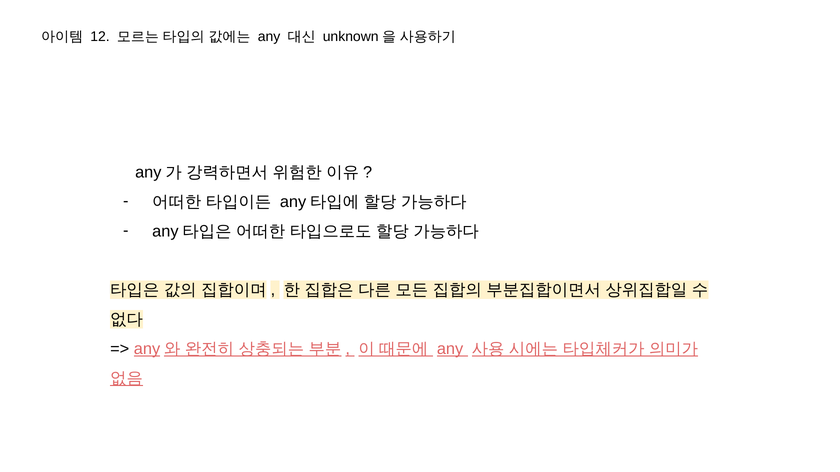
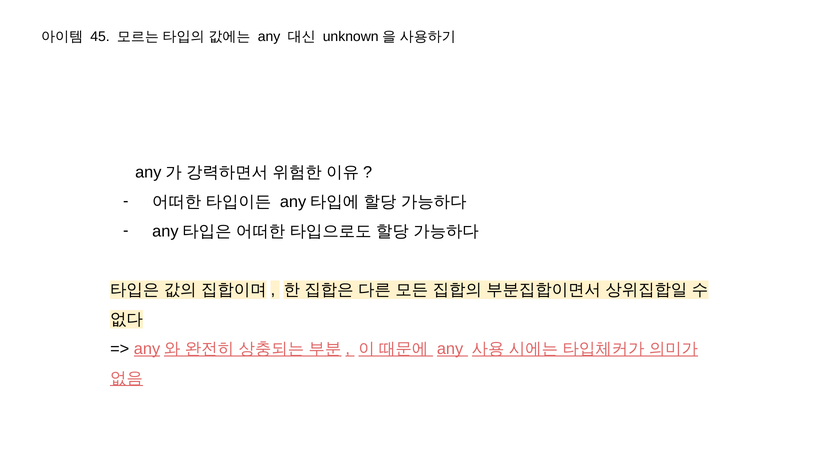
12: 12 -> 45
